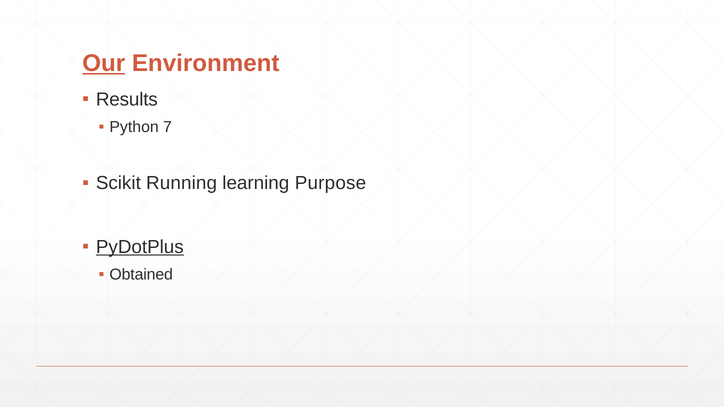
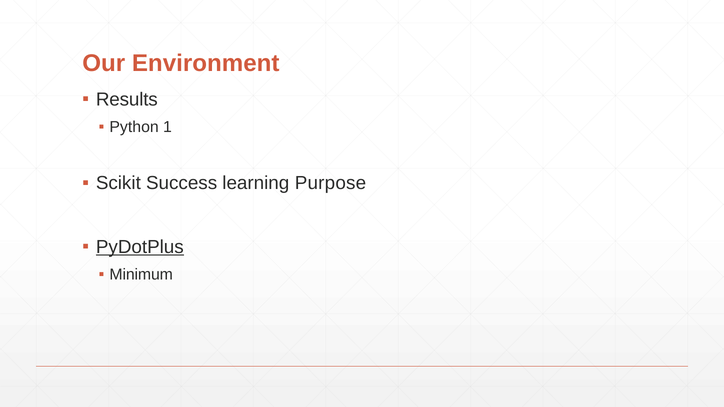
Our underline: present -> none
7: 7 -> 1
Running: Running -> Success
Obtained: Obtained -> Minimum
